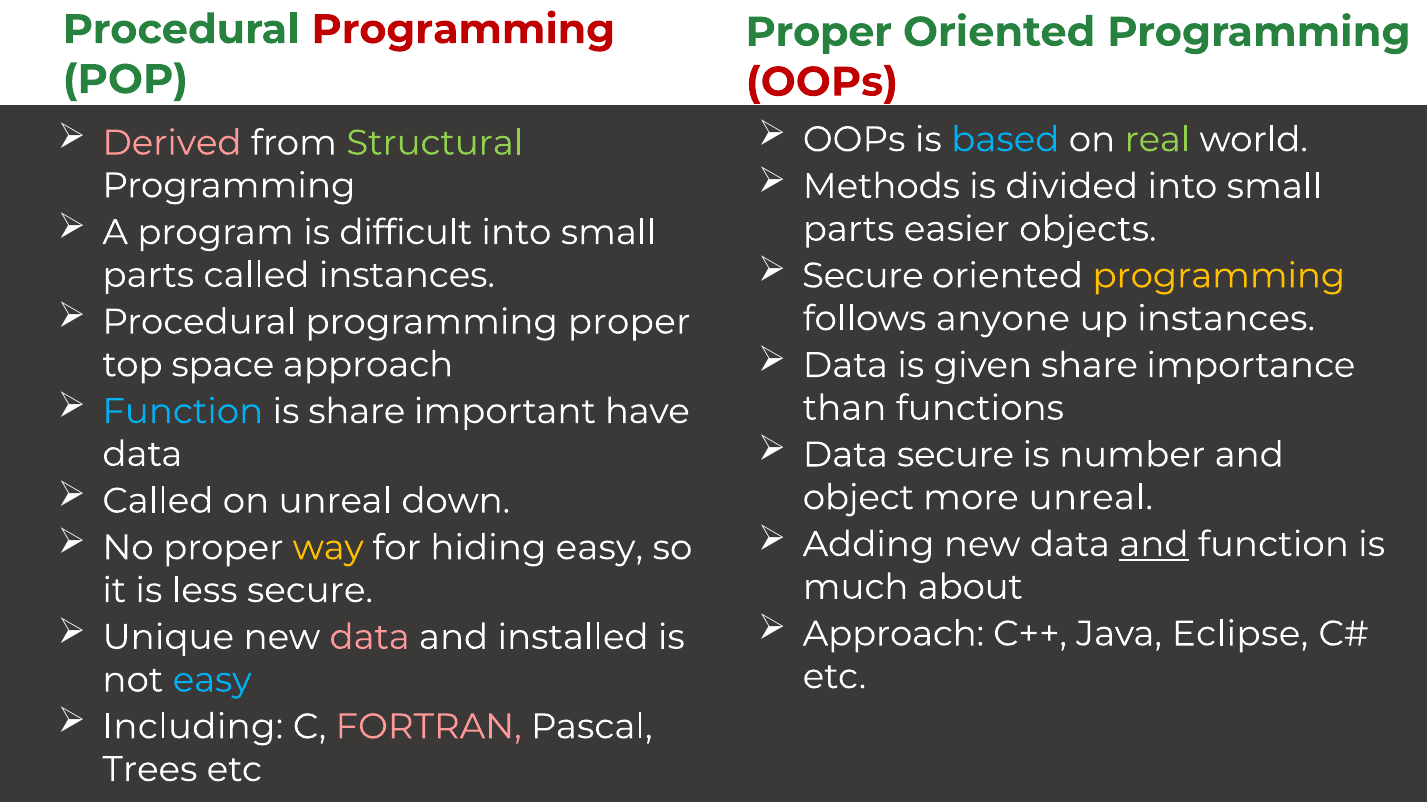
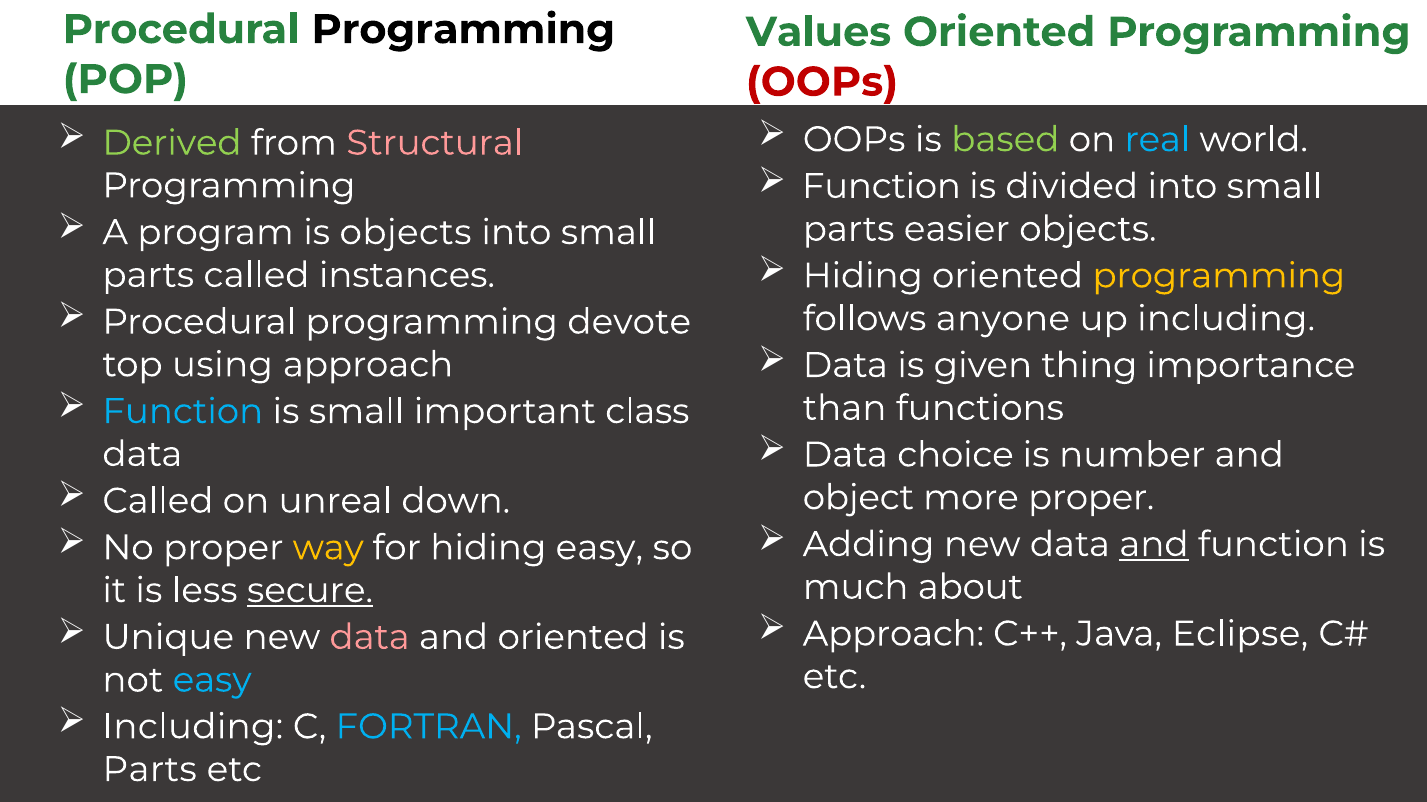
Programming at (463, 30) colour: red -> black
Proper at (819, 32): Proper -> Values
based colour: light blue -> light green
real colour: light green -> light blue
Derived colour: pink -> light green
Structural colour: light green -> pink
Methods at (881, 186): Methods -> Function
is difficult: difficult -> objects
Secure at (863, 276): Secure -> Hiding
programming proper: proper -> devote
up instances: instances -> including
given share: share -> thing
space: space -> using
is share: share -> small
have: have -> class
Data secure: secure -> choice
more unreal: unreal -> proper
secure at (310, 591) underline: none -> present
and installed: installed -> oriented
FORTRAN colour: pink -> light blue
Trees at (150, 770): Trees -> Parts
